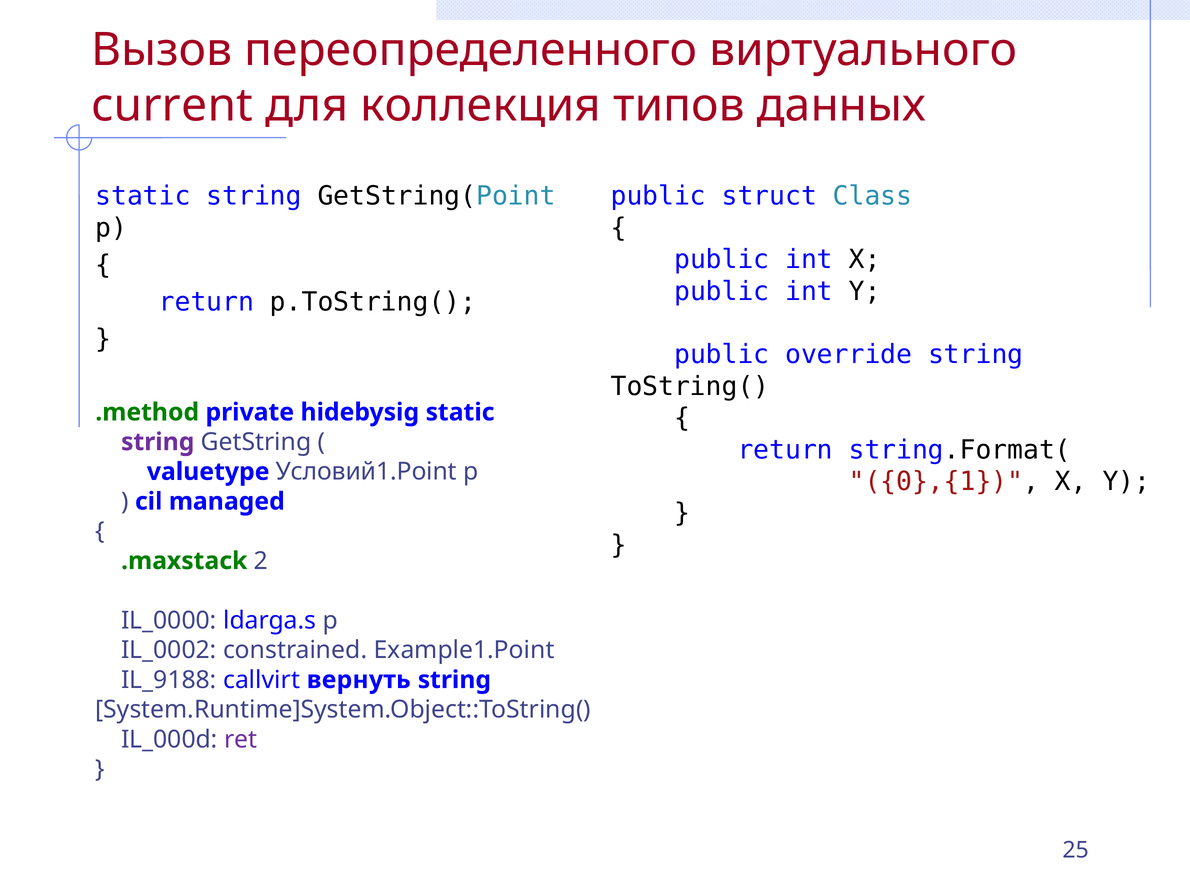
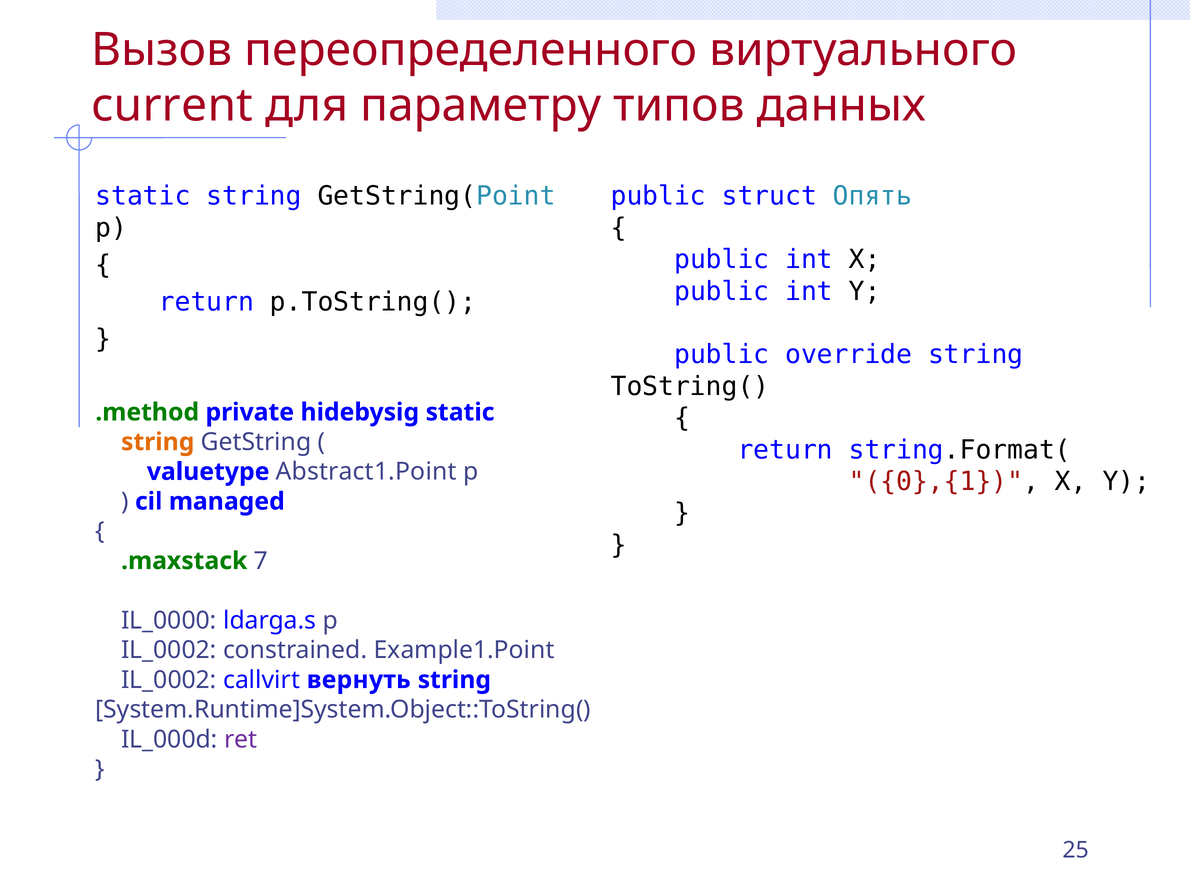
коллекция: коллекция -> параметру
Class: Class -> Опять
string at (158, 442) colour: purple -> orange
Условий1.Point: Условий1.Point -> Abstract1.Point
2: 2 -> 7
IL_9188 at (169, 680): IL_9188 -> IL_0002
